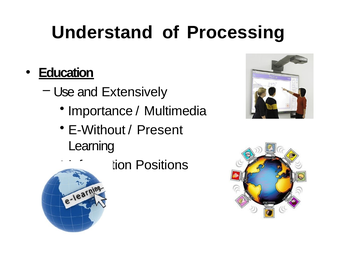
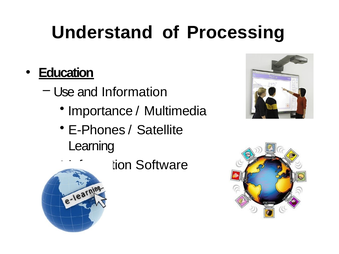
and Extensively: Extensively -> Information
E-Without: E-Without -> E-Phones
Present: Present -> Satellite
Positions: Positions -> Software
